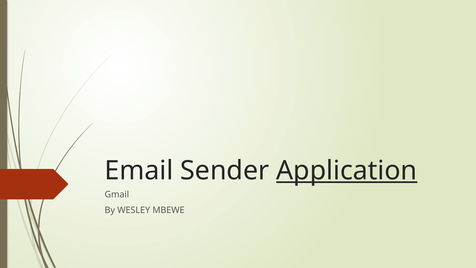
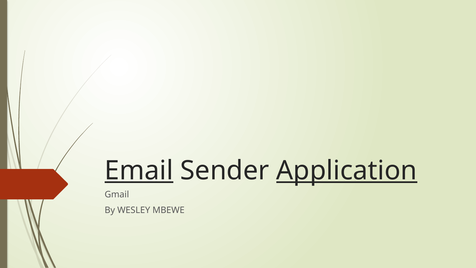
Email underline: none -> present
